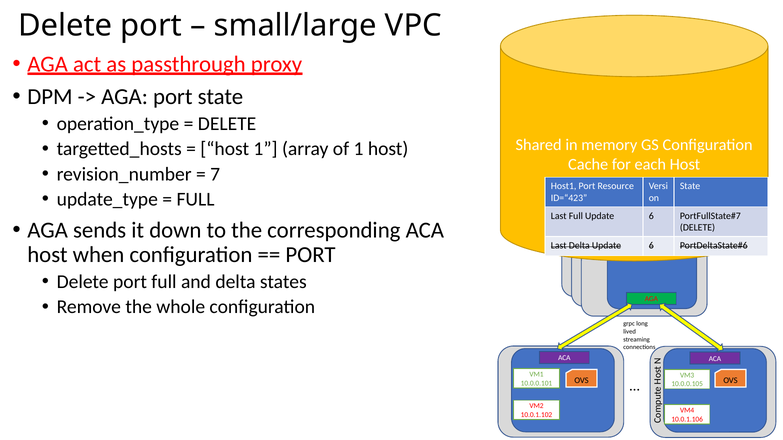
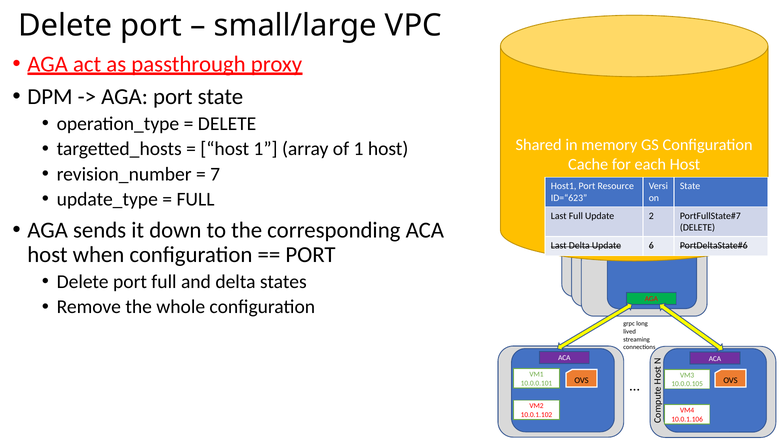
ID=“423: ID=“423 -> ID=“623
Full Update 6: 6 -> 2
